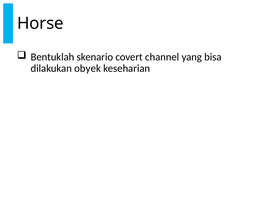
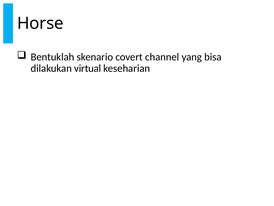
obyek: obyek -> virtual
